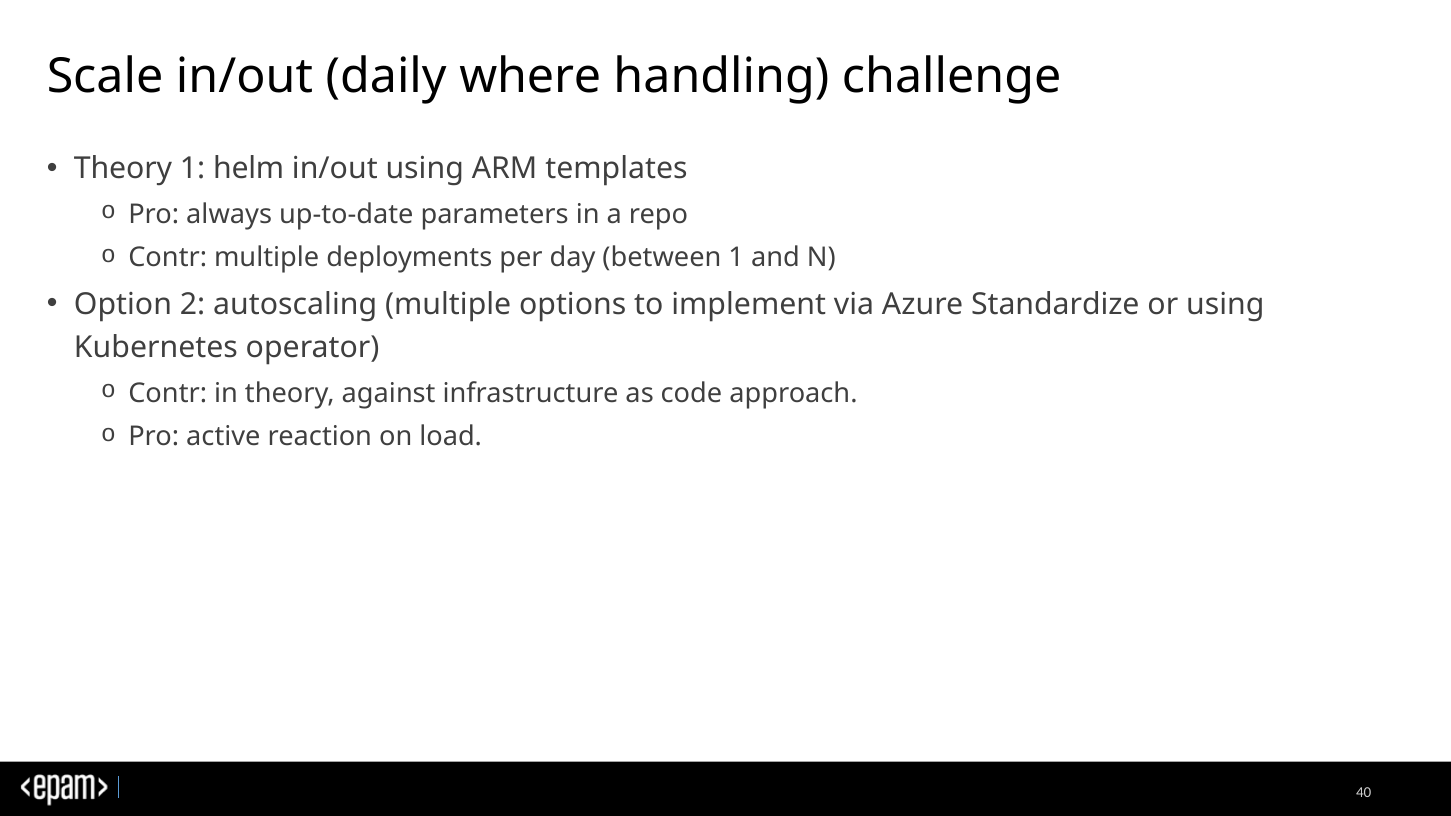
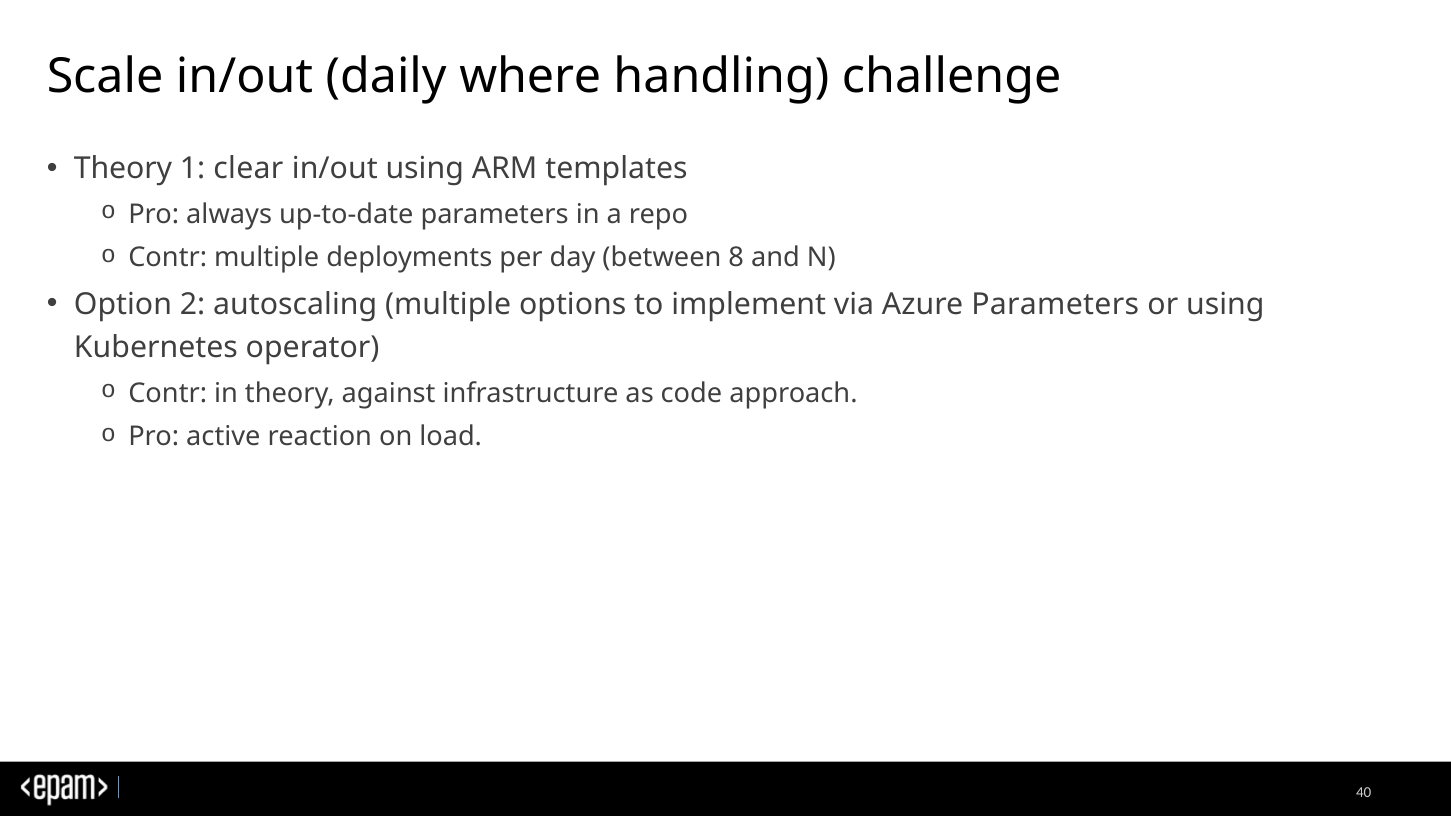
helm: helm -> clear
between 1: 1 -> 8
Azure Standardize: Standardize -> Parameters
